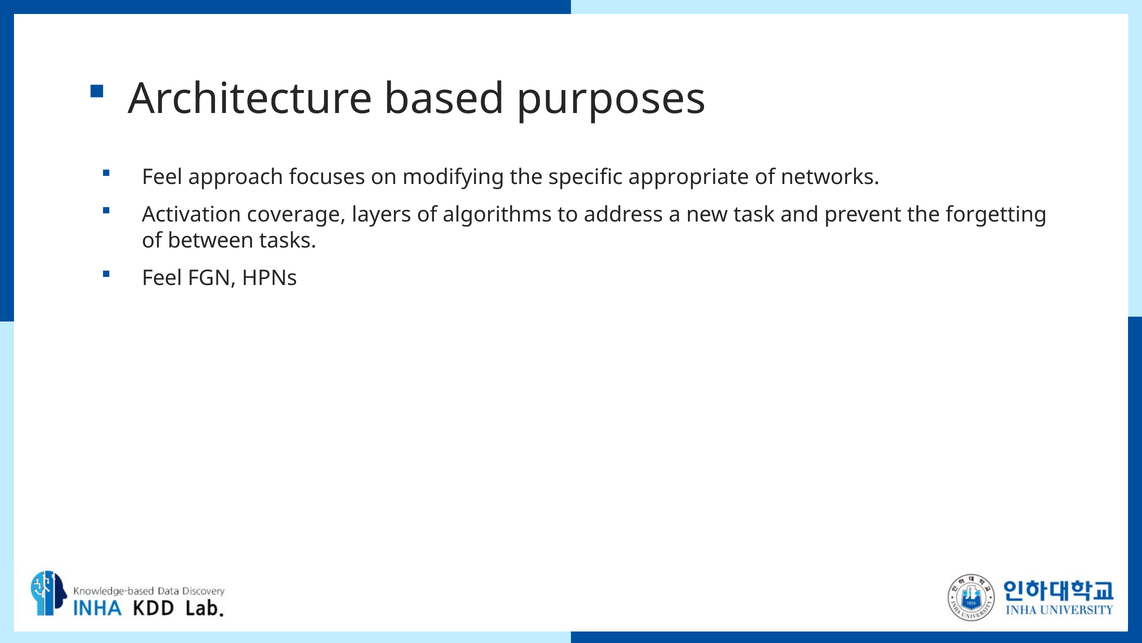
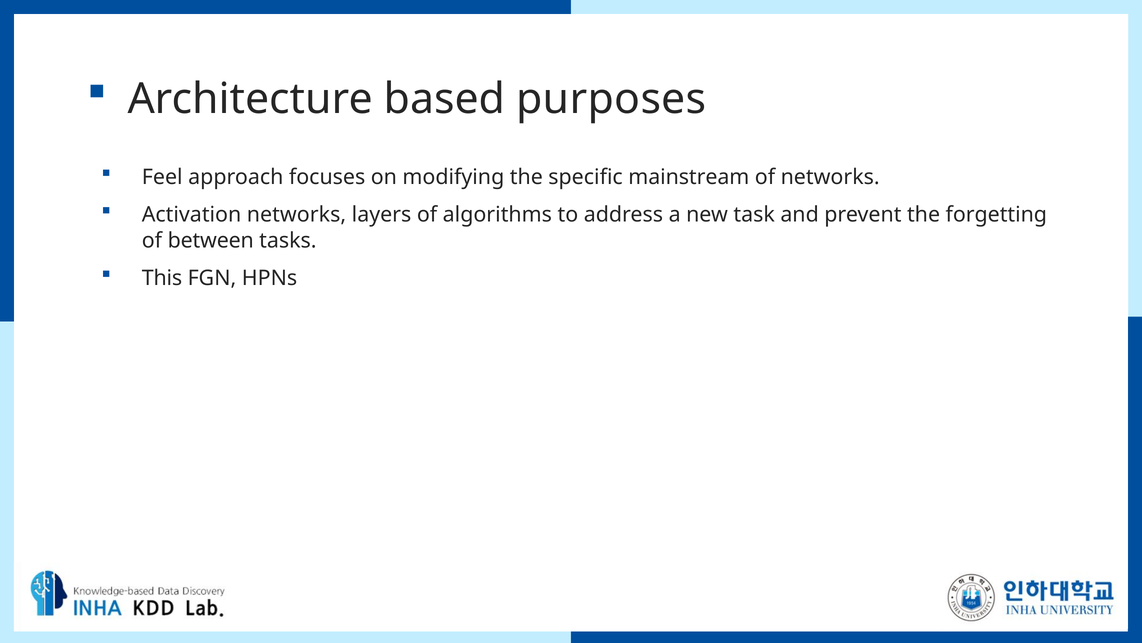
appropriate: appropriate -> mainstream
Activation coverage: coverage -> networks
Feel at (162, 278): Feel -> This
